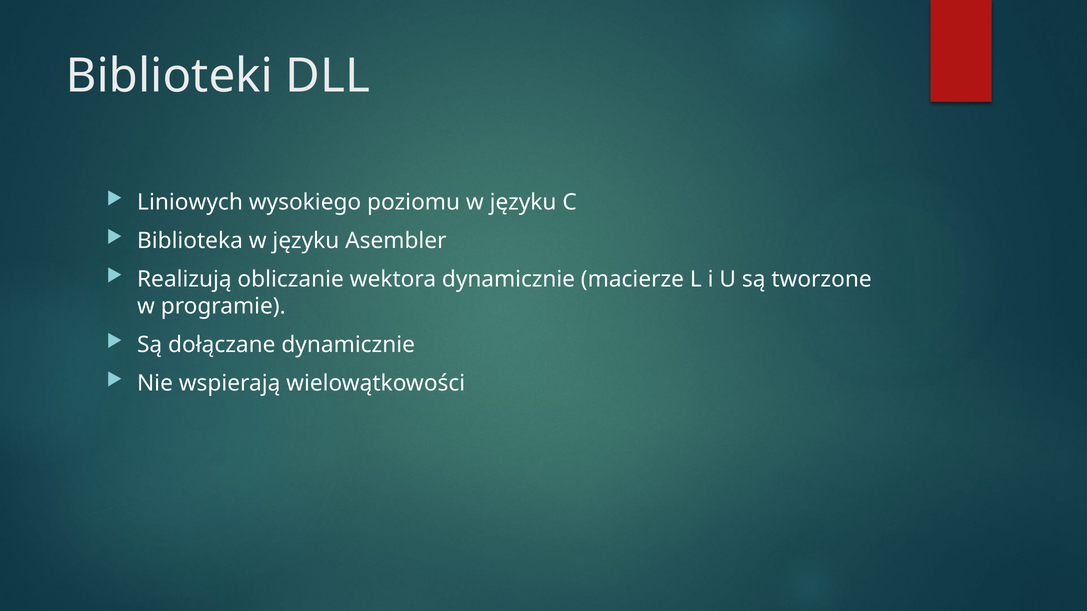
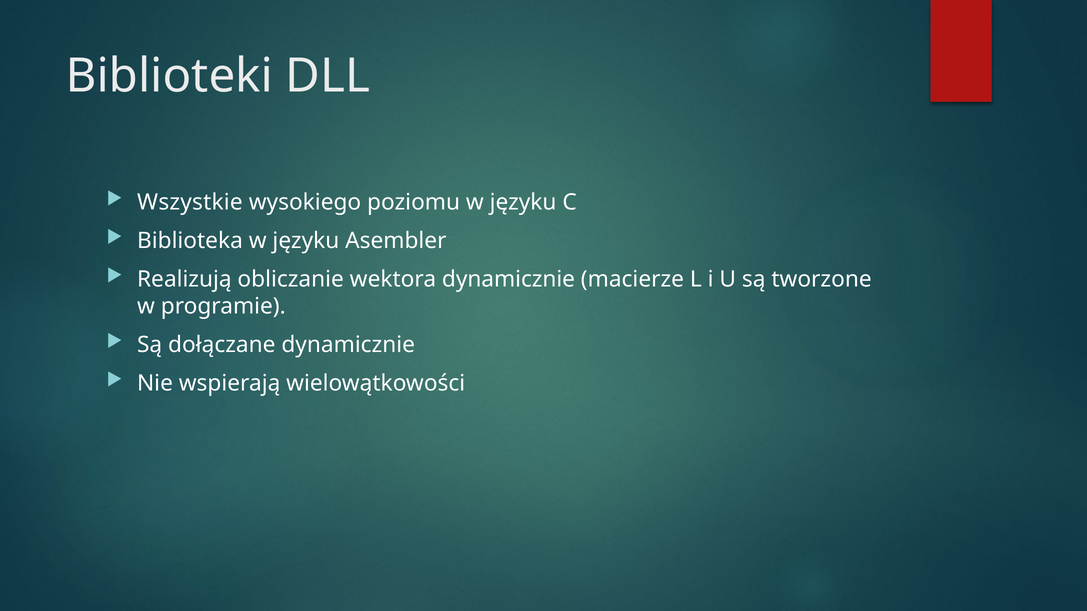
Liniowych: Liniowych -> Wszystkie
